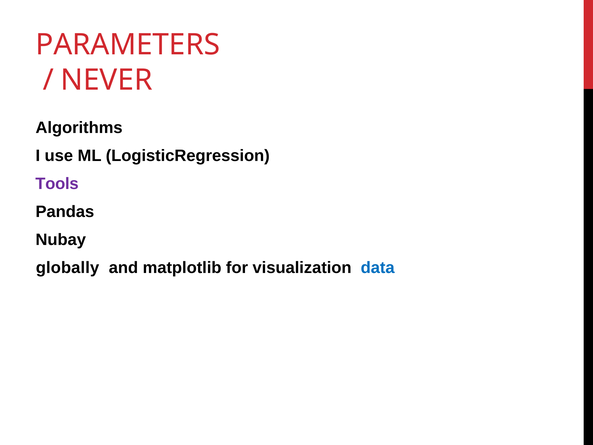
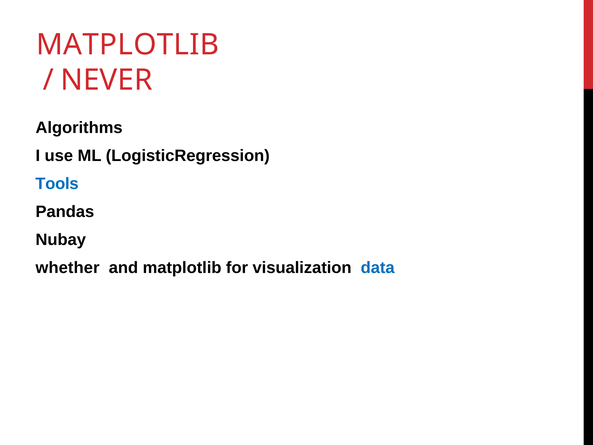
PARAMETERS at (128, 45): PARAMETERS -> MATPLOTLIB
Tools colour: purple -> blue
globally: globally -> whether
